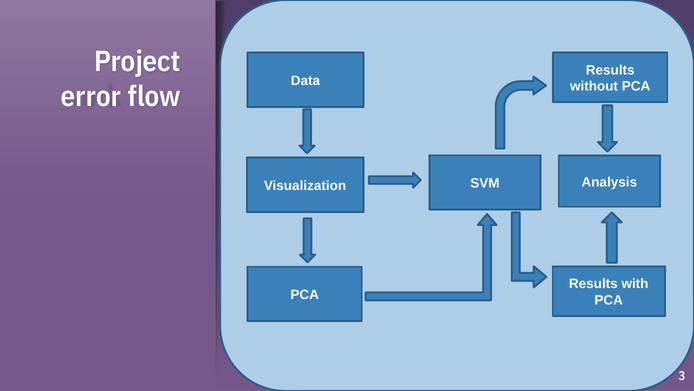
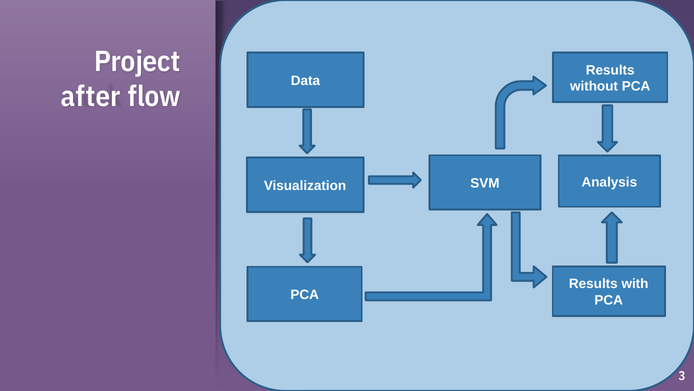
error: error -> after
